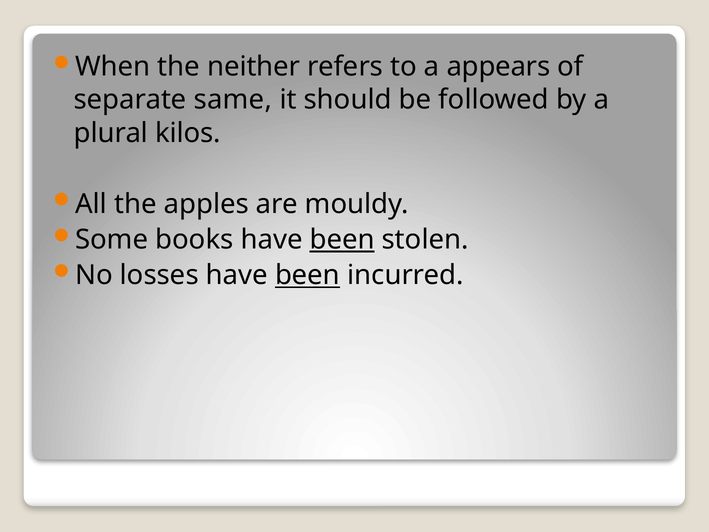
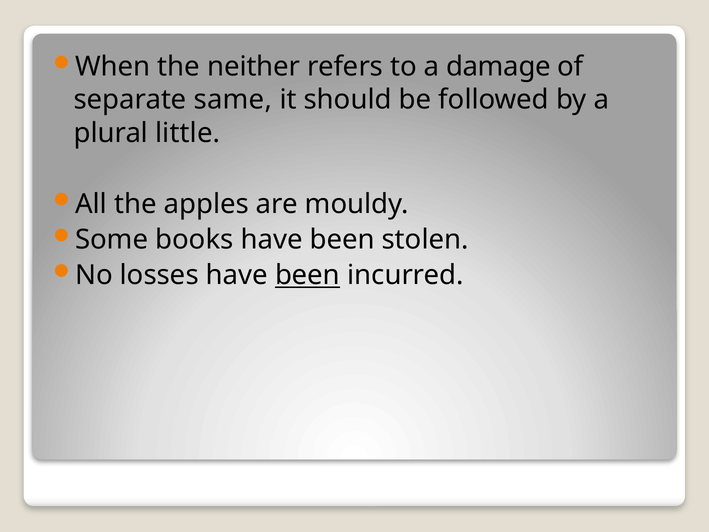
appears: appears -> damage
kilos: kilos -> little
been at (342, 240) underline: present -> none
